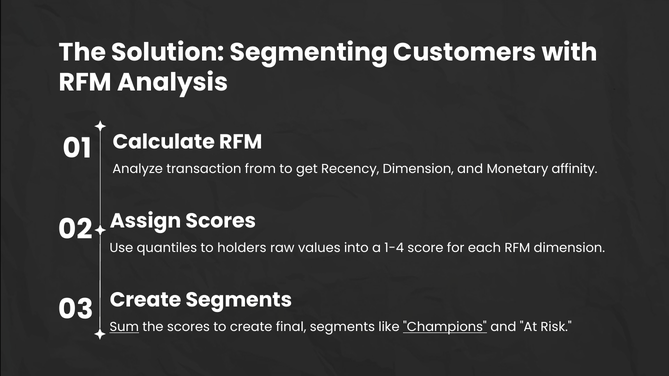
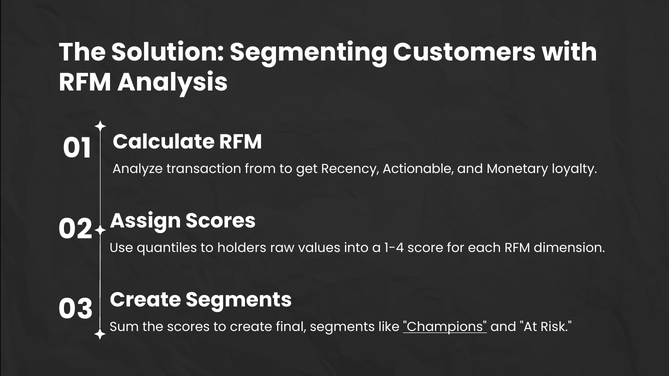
Recency Dimension: Dimension -> Actionable
affinity: affinity -> loyalty
Sum underline: present -> none
